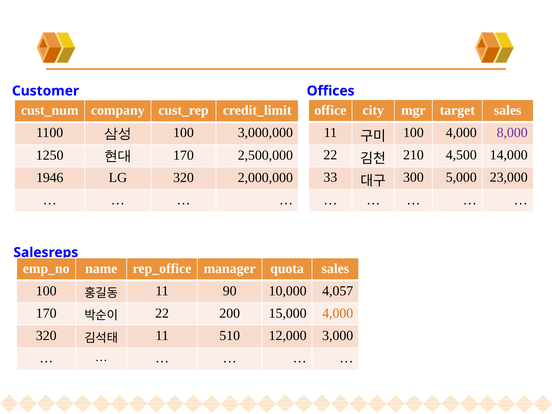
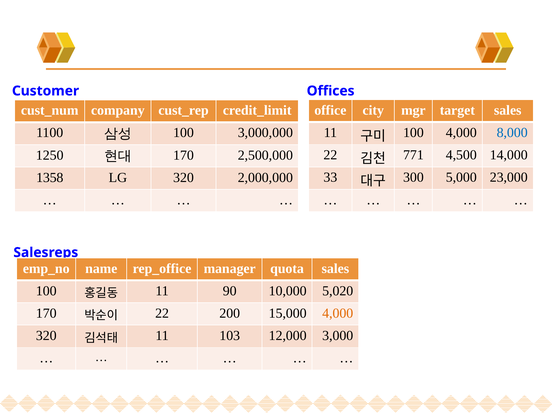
8,000 colour: purple -> blue
210: 210 -> 771
1946: 1946 -> 1358
4,057: 4,057 -> 5,020
510: 510 -> 103
